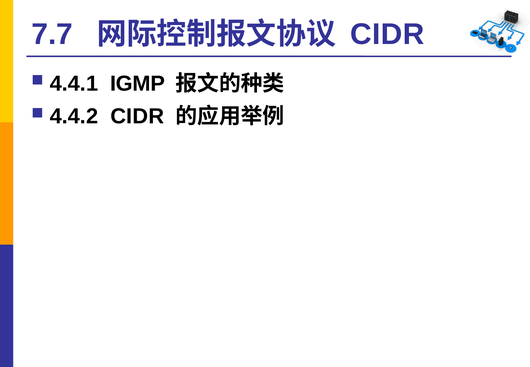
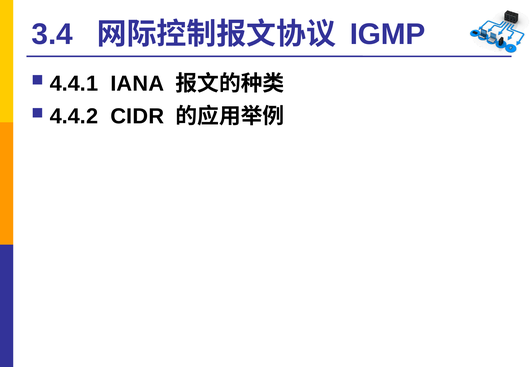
7.7: 7.7 -> 3.4
CIDR at (387, 34): CIDR -> IGMP
IGMP: IGMP -> IANA
